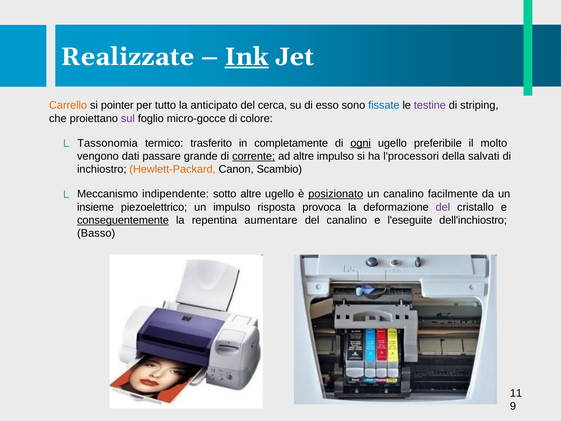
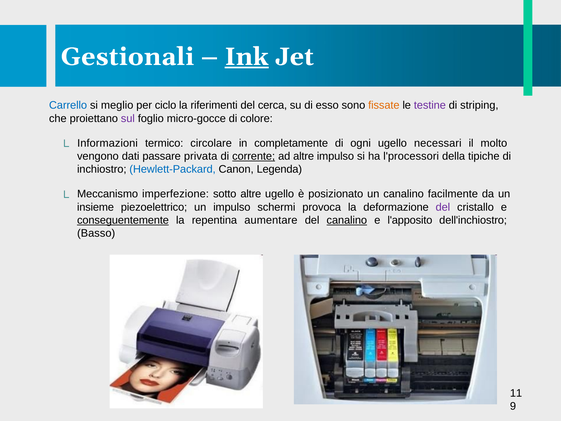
Realizzate: Realizzate -> Gestionali
Carrello colour: orange -> blue
pointer: pointer -> meglio
tutto: tutto -> ciclo
anticipato: anticipato -> riferimenti
fissate colour: blue -> orange
Tassonomia: Tassonomia -> Informazioni
trasferito: trasferito -> circolare
ogni underline: present -> none
preferibile: preferibile -> necessari
grande: grande -> privata
salvati: salvati -> tipiche
Hewlett-Packard colour: orange -> blue
Scambio: Scambio -> Legenda
indipendente: indipendente -> imperfezione
posizionato underline: present -> none
risposta: risposta -> schermi
canalino at (347, 220) underline: none -> present
l'eseguite: l'eseguite -> l'apposito
